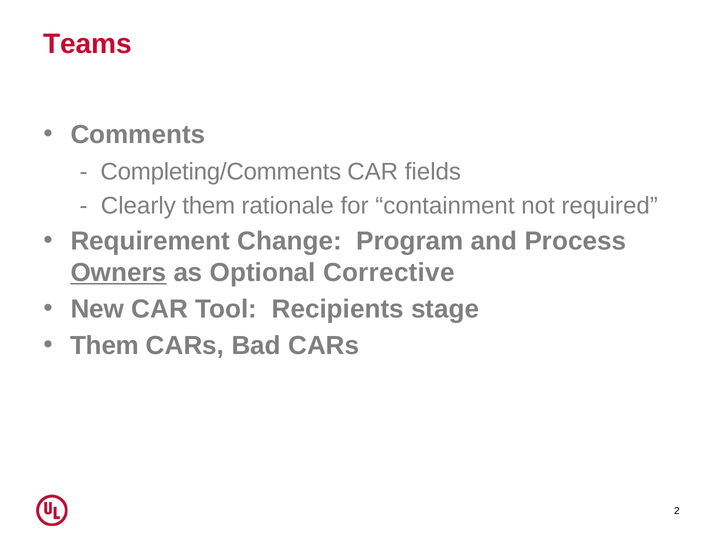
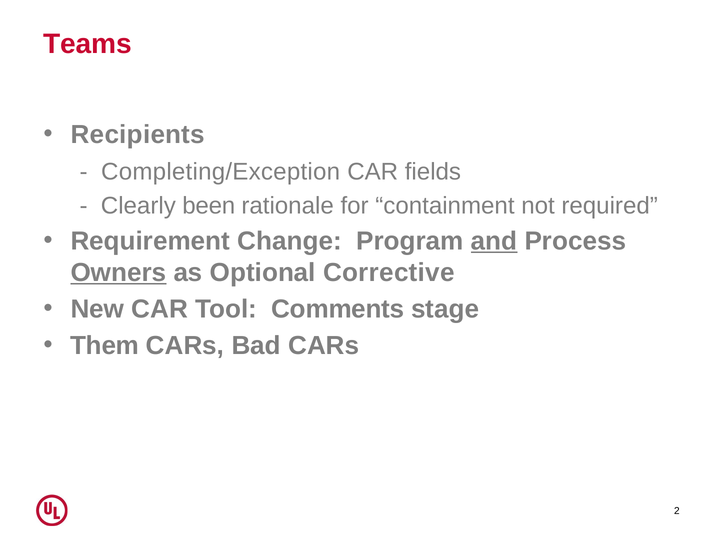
Comments: Comments -> Recipients
Completing/Comments: Completing/Comments -> Completing/Exception
Clearly them: them -> been
and underline: none -> present
Recipients: Recipients -> Comments
